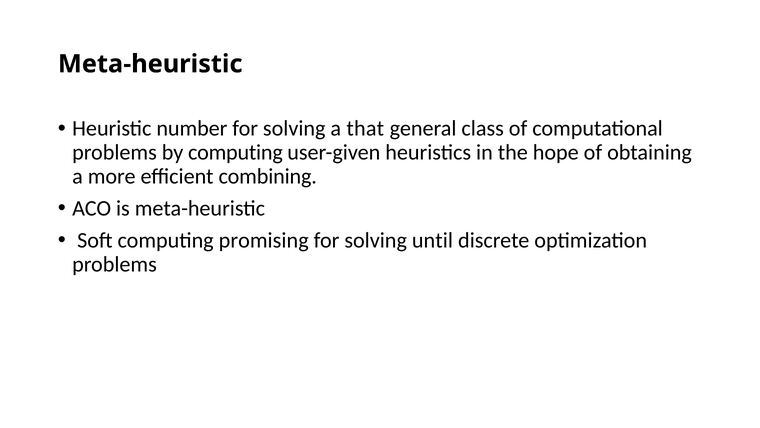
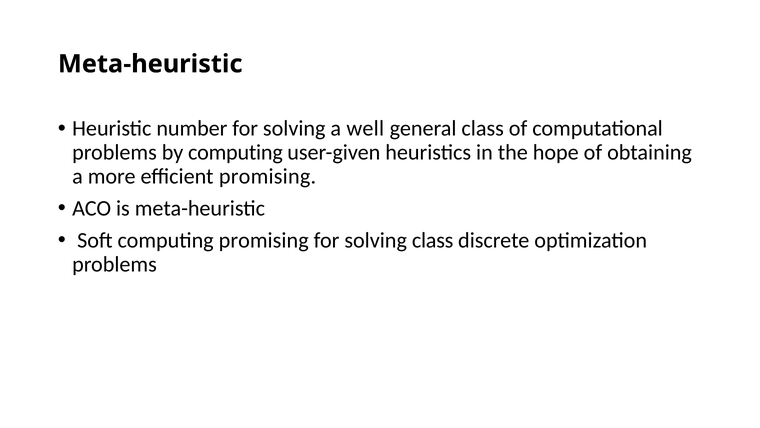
that: that -> well
efficient combining: combining -> promising
solving until: until -> class
